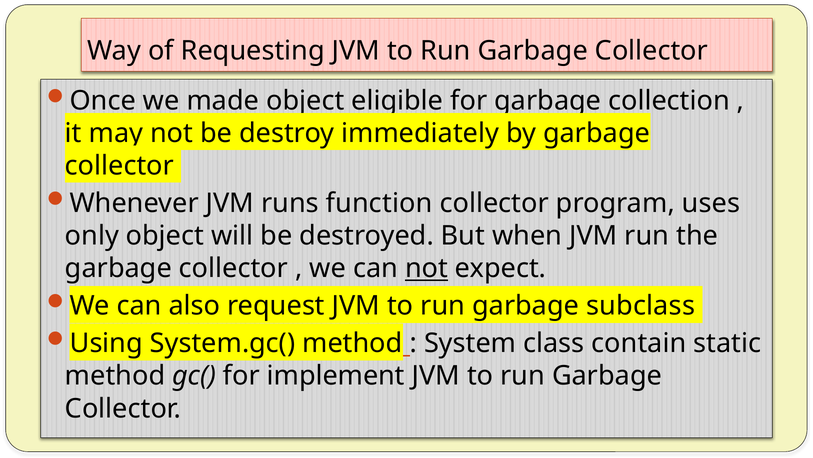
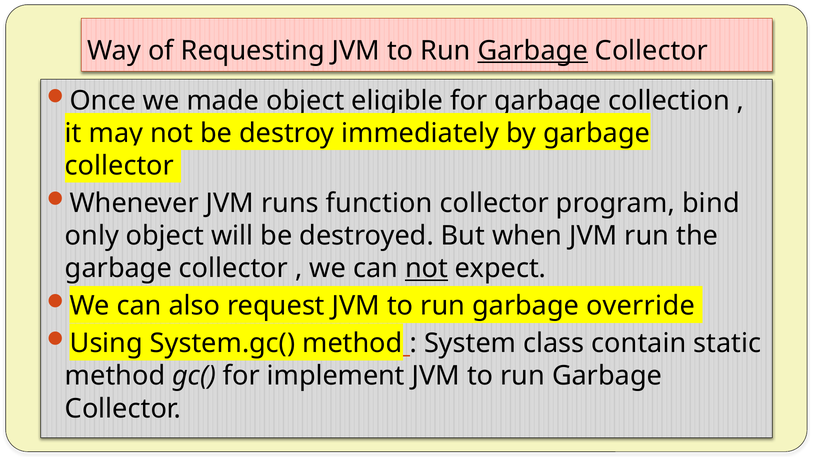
Garbage at (533, 51) underline: none -> present
uses: uses -> bind
subclass: subclass -> override
